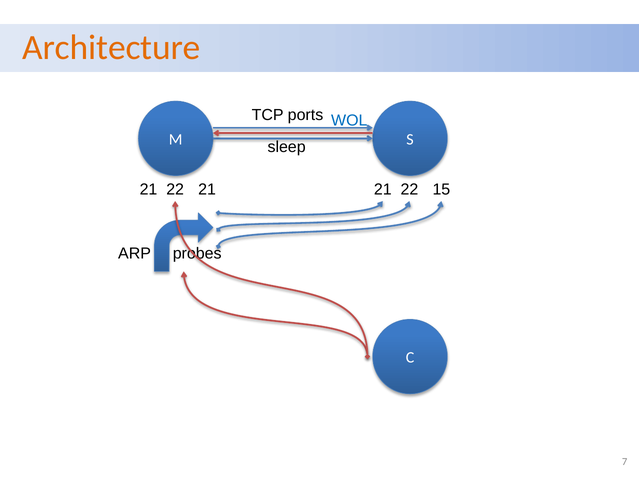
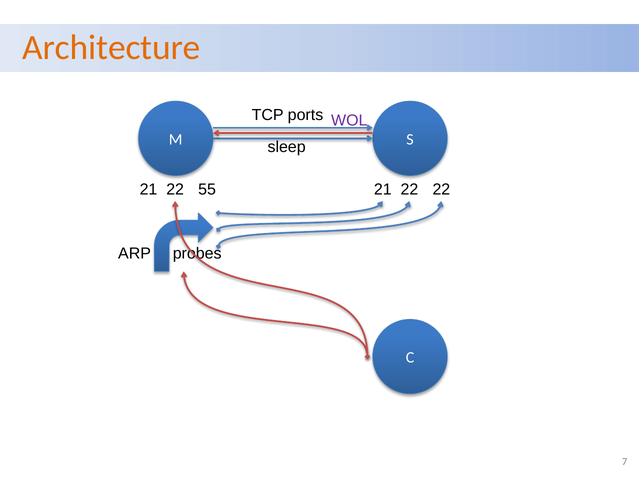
WOL colour: blue -> purple
21 21: 21 -> 55
21 15: 15 -> 22
